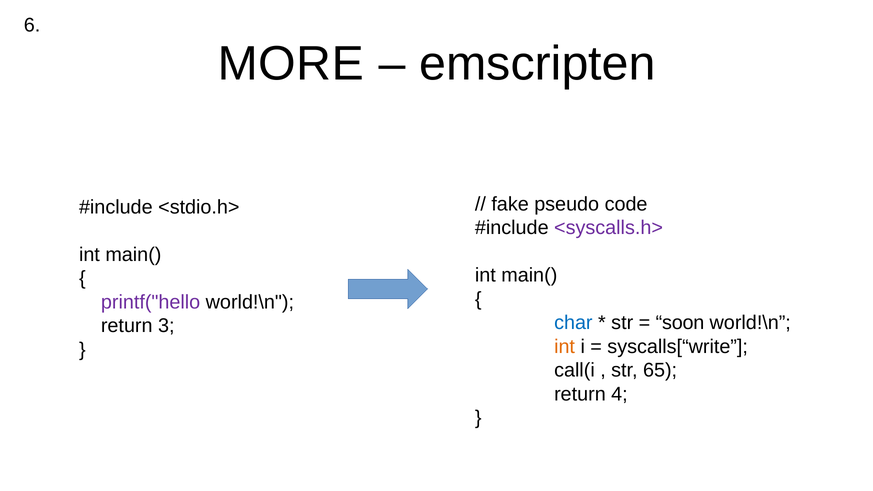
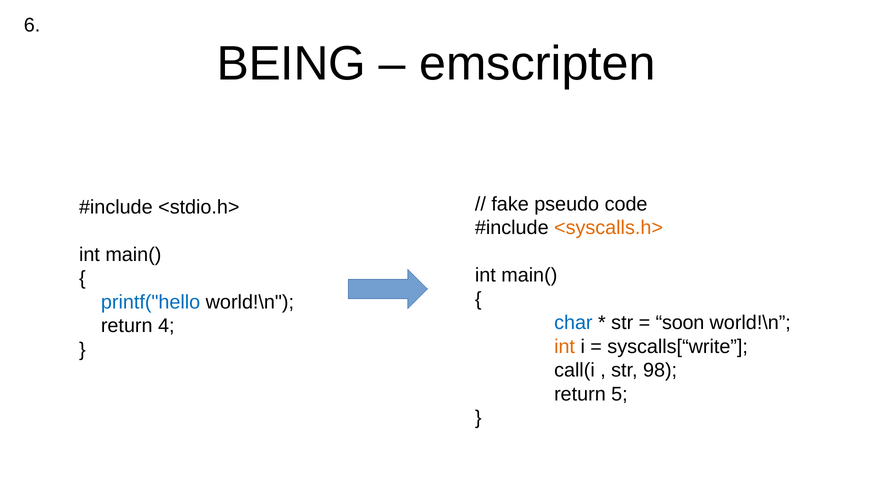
MORE: MORE -> BEING
<syscalls.h> colour: purple -> orange
printf("hello colour: purple -> blue
3: 3 -> 4
65: 65 -> 98
4: 4 -> 5
